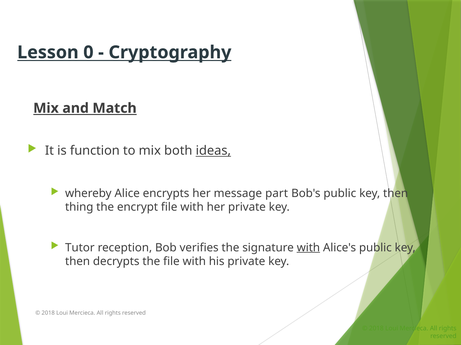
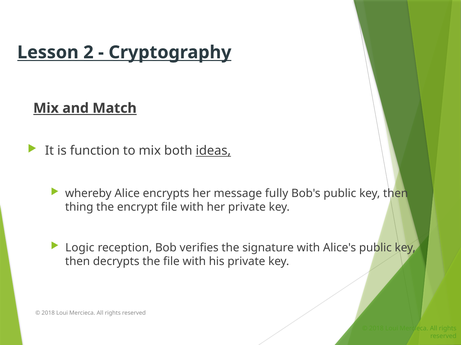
0: 0 -> 2
part: part -> fully
Tutor: Tutor -> Logic
with at (308, 248) underline: present -> none
